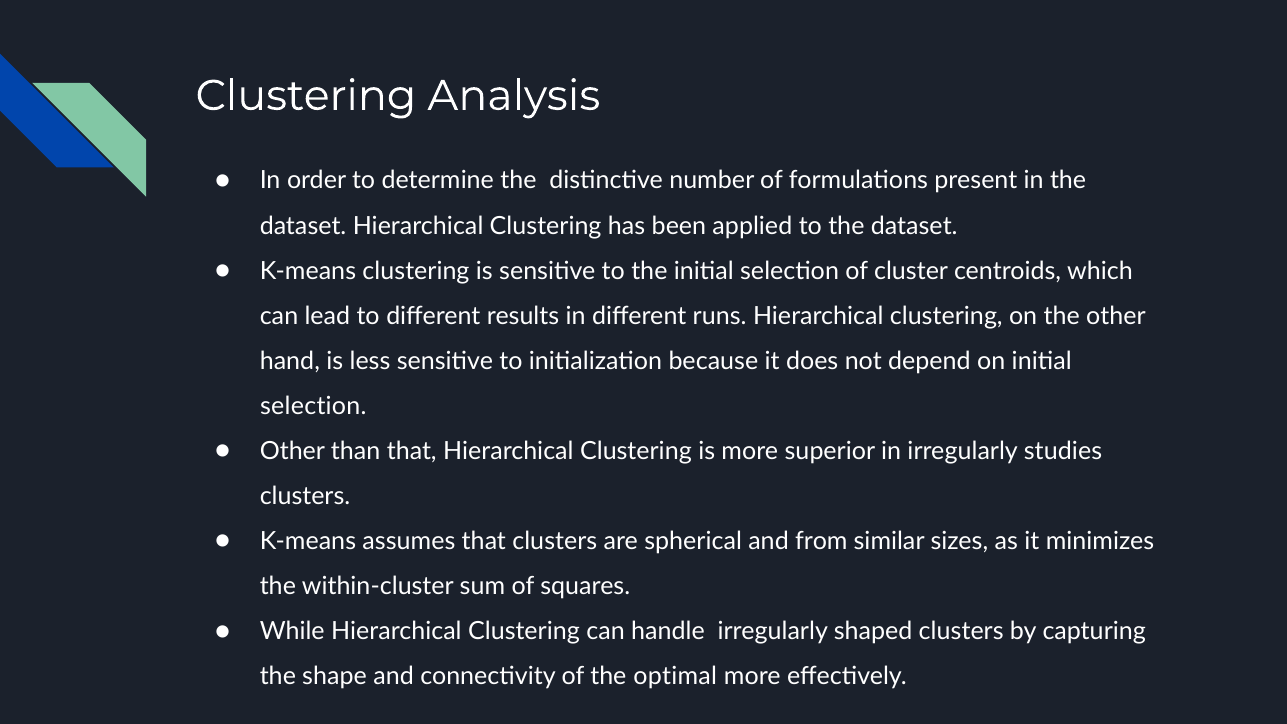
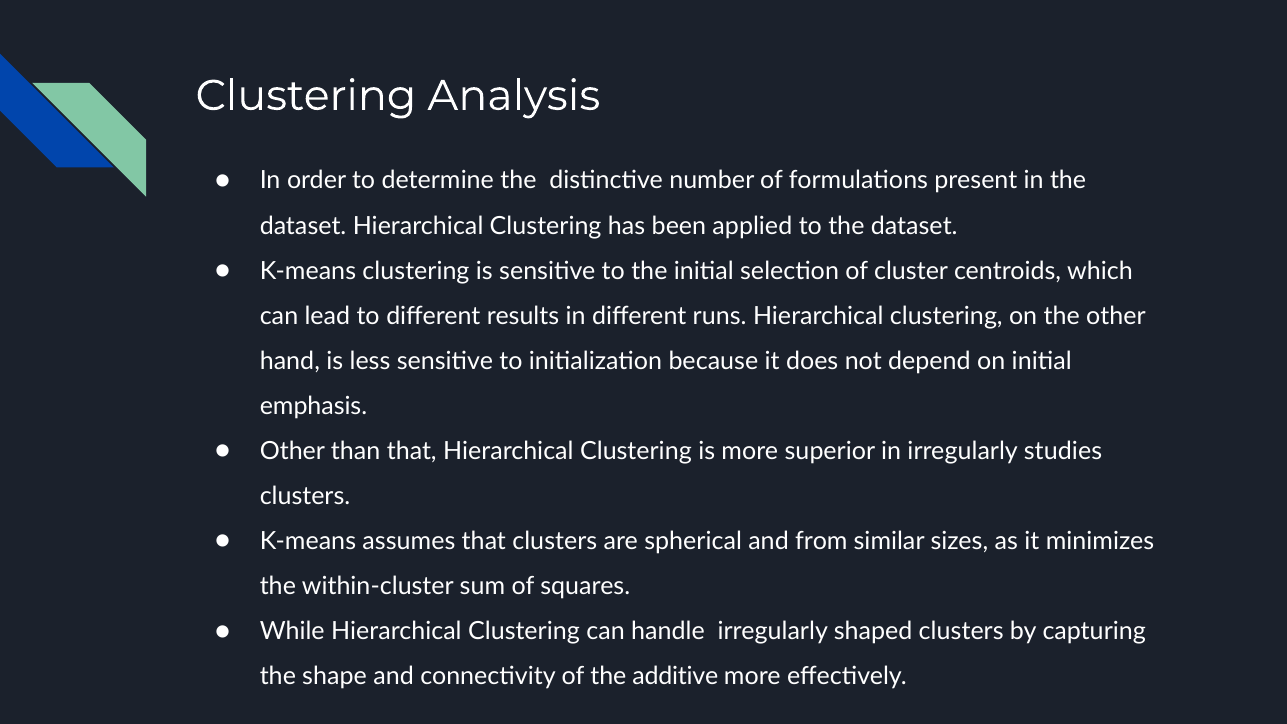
selection at (313, 406): selection -> emphasis
optimal: optimal -> additive
